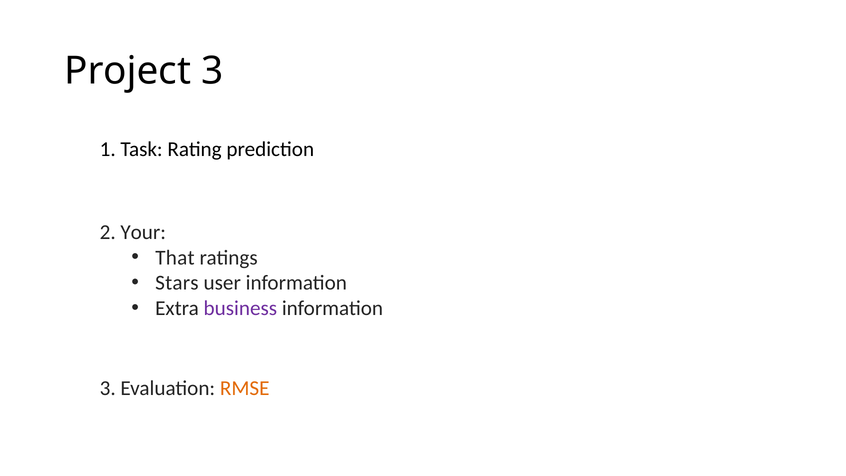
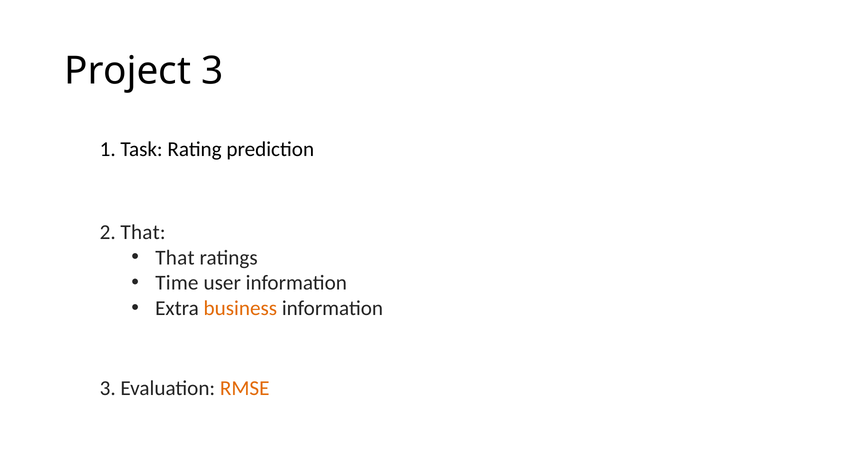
2 Your: Your -> That
Stars: Stars -> Time
business colour: purple -> orange
